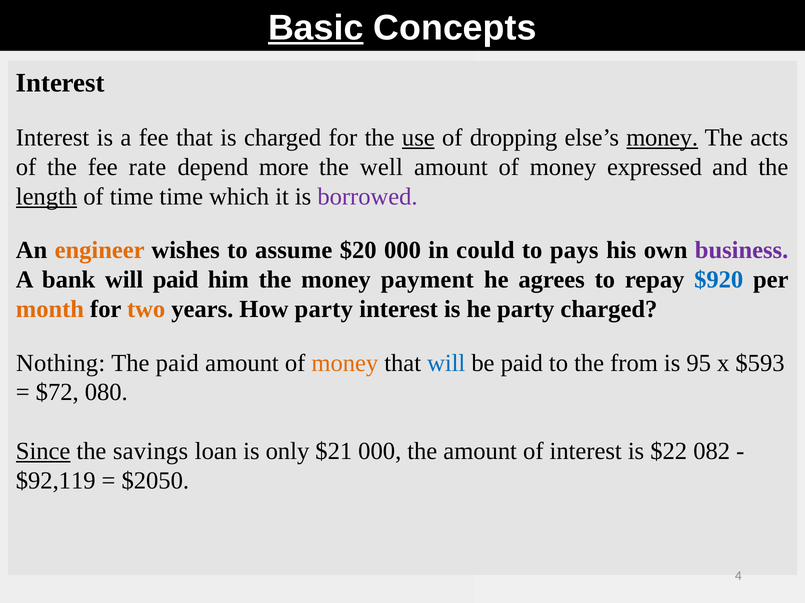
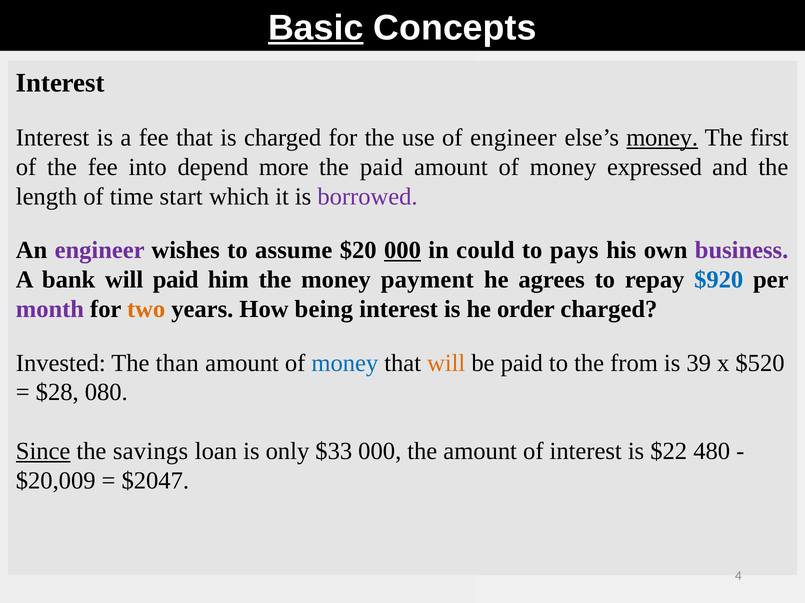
use underline: present -> none
of dropping: dropping -> engineer
acts: acts -> first
rate: rate -> into
the well: well -> paid
length underline: present -> none
time time: time -> start
engineer at (100, 251) colour: orange -> purple
000 at (403, 251) underline: none -> present
month colour: orange -> purple
How party: party -> being
he party: party -> order
Nothing: Nothing -> Invested
The paid: paid -> than
money at (345, 363) colour: orange -> blue
will at (446, 363) colour: blue -> orange
95: 95 -> 39
$593: $593 -> $520
$72: $72 -> $28
$21: $21 -> $33
082: 082 -> 480
$92,119: $92,119 -> $20,009
$2050: $2050 -> $2047
